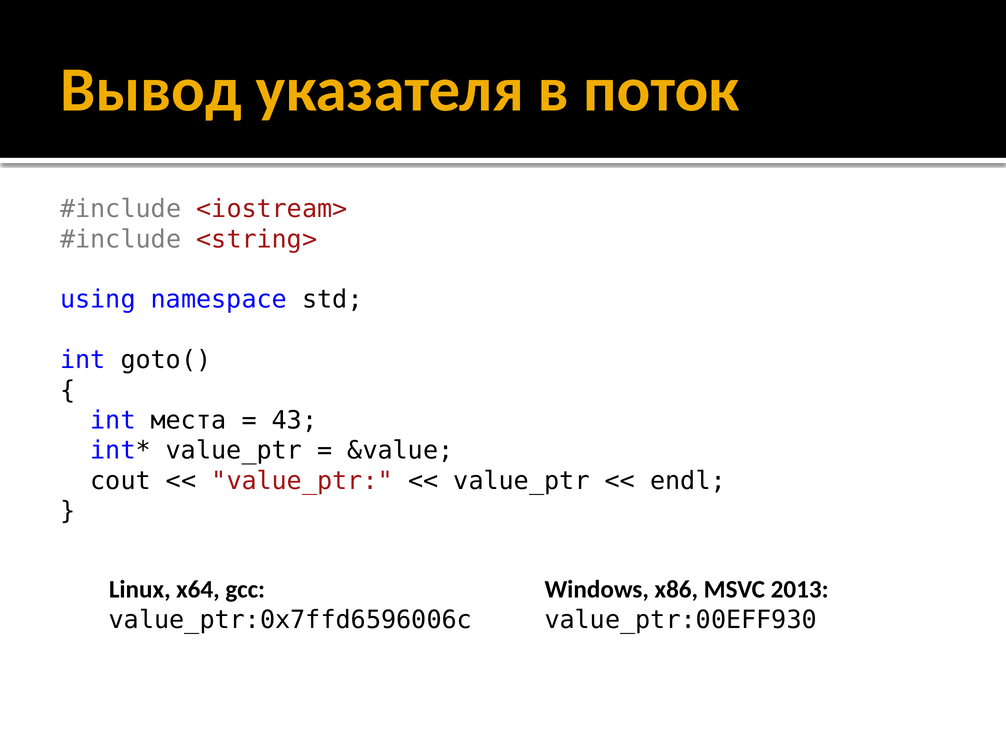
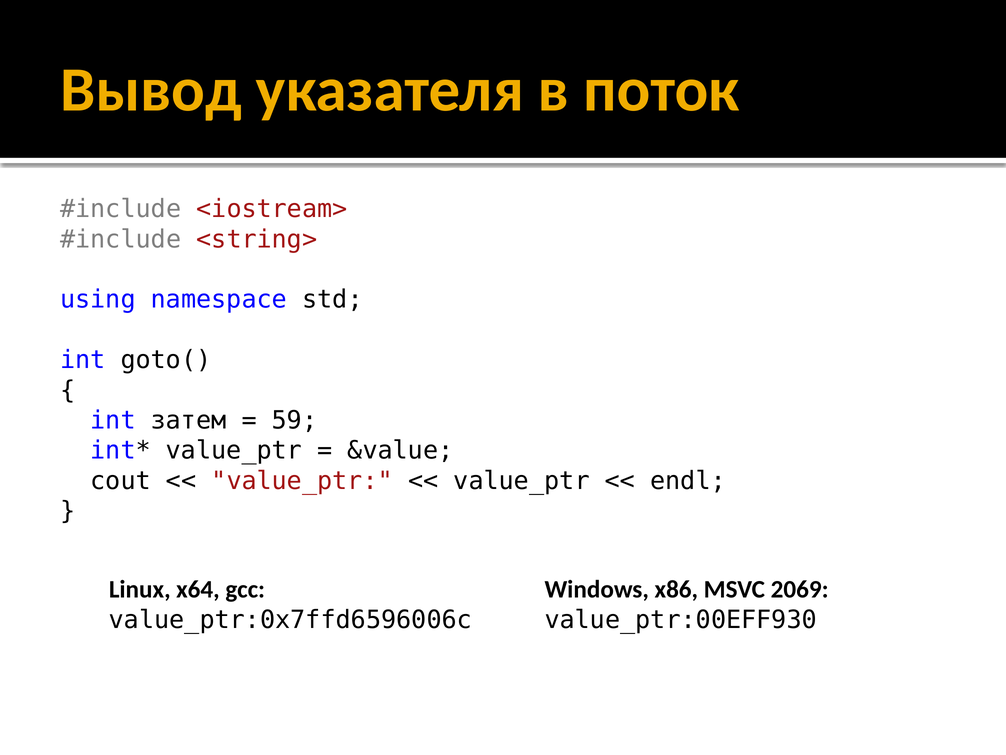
места: места -> затем
43: 43 -> 59
2013: 2013 -> 2069
